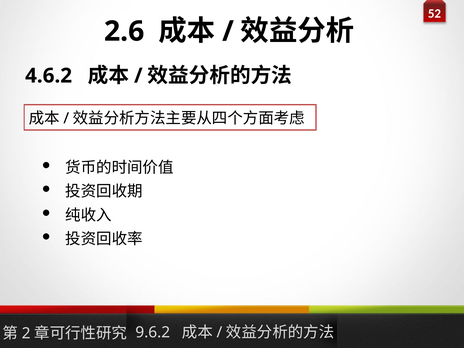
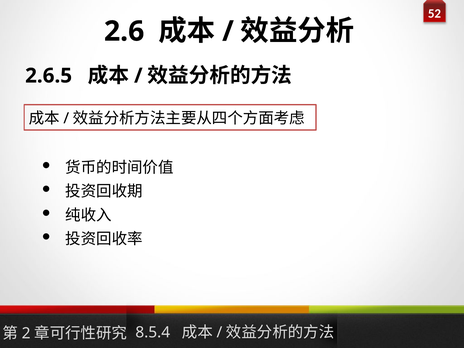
4.6.2: 4.6.2 -> 2.6.5
9.6.2: 9.6.2 -> 8.5.4
